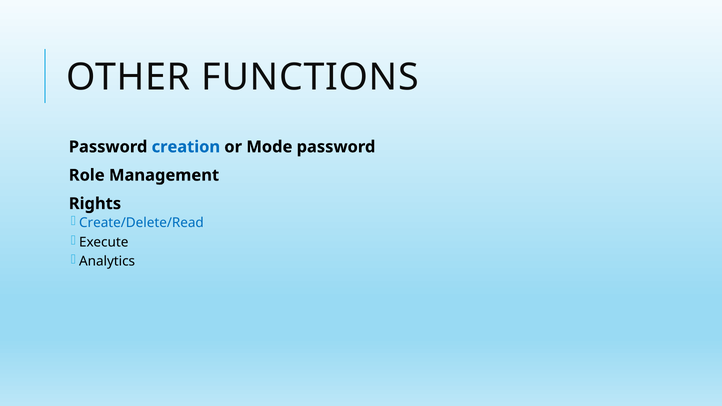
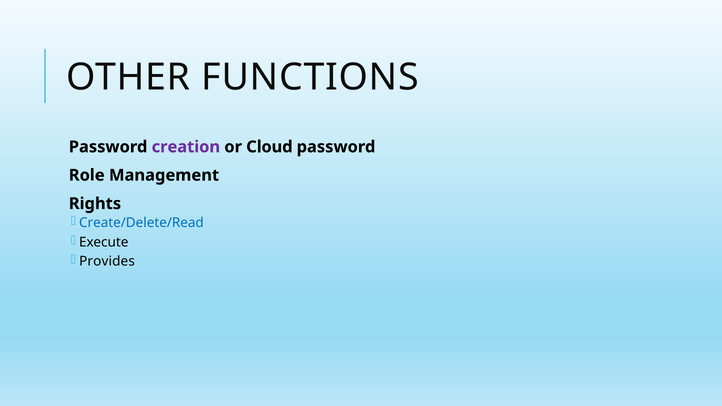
creation colour: blue -> purple
Mode: Mode -> Cloud
Analytics: Analytics -> Provides
